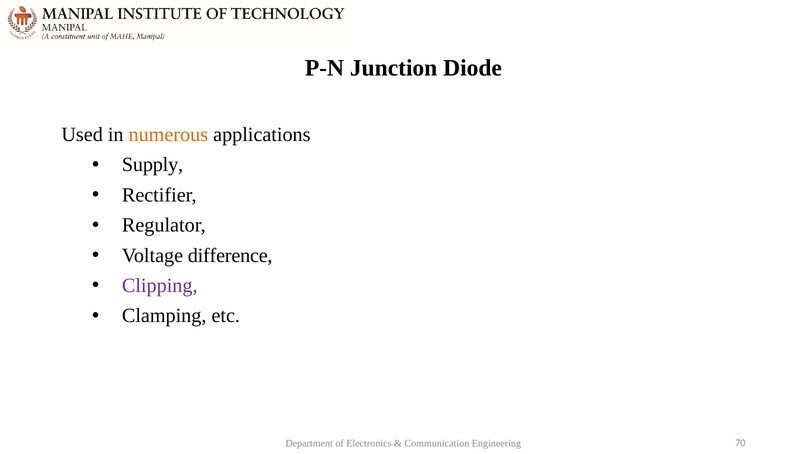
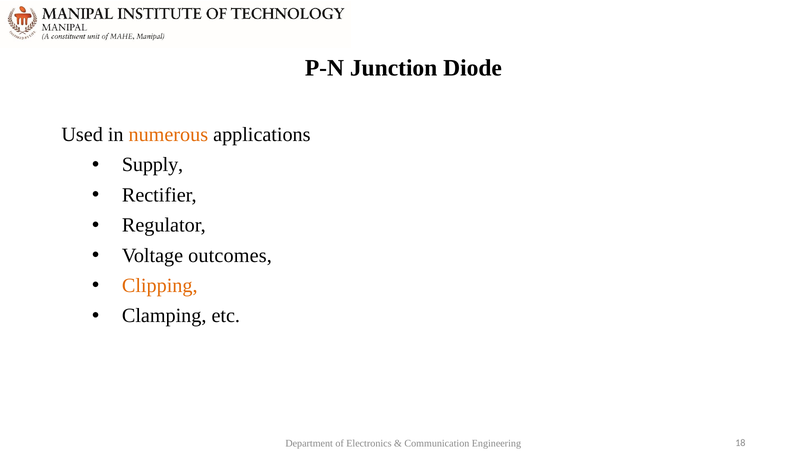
difference: difference -> outcomes
Clipping colour: purple -> orange
70: 70 -> 18
